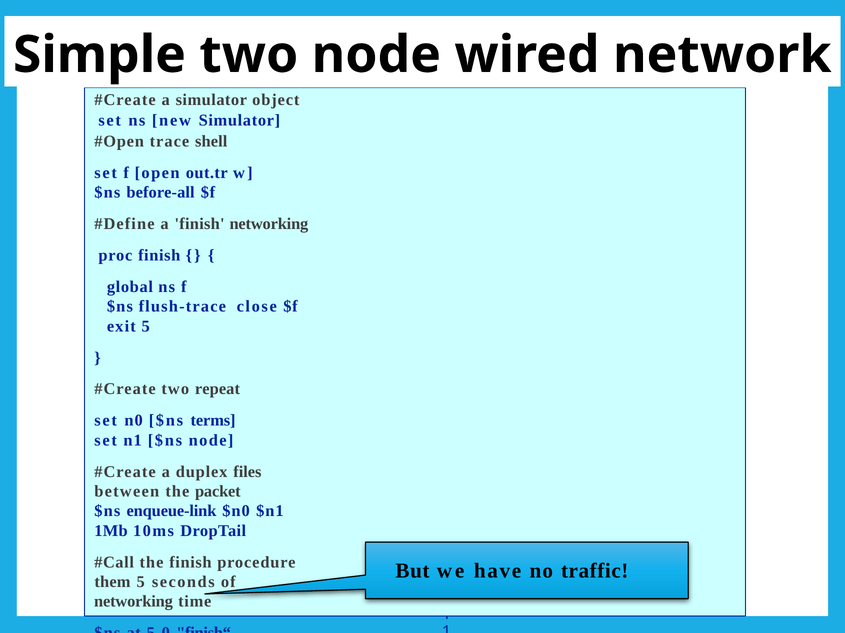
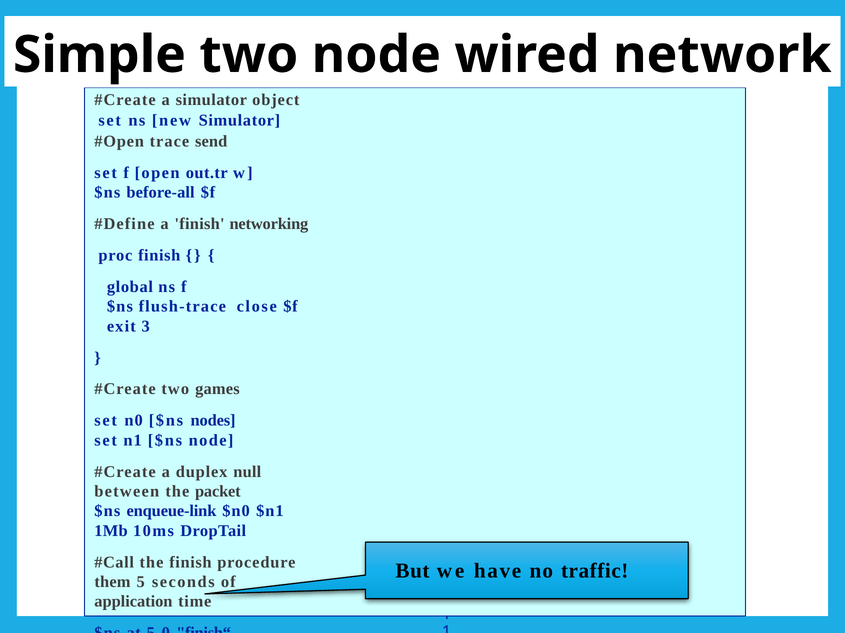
shell: shell -> send
exit 5: 5 -> 3
repeat: repeat -> games
terms: terms -> nodes
files: files -> null
networking at (133, 602): networking -> application
